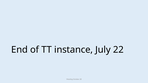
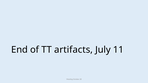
instance: instance -> artifacts
22: 22 -> 11
